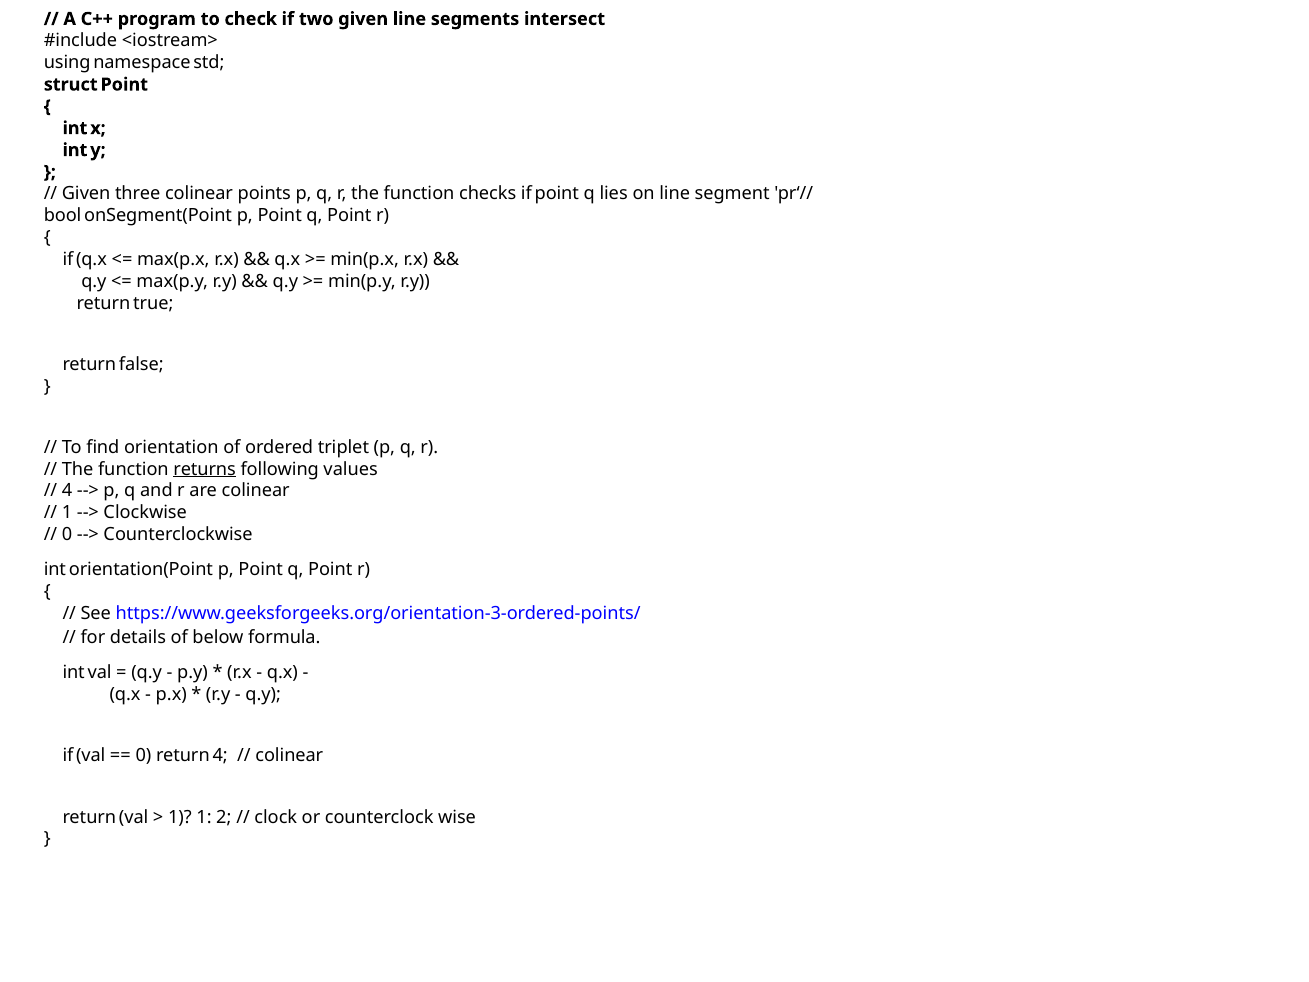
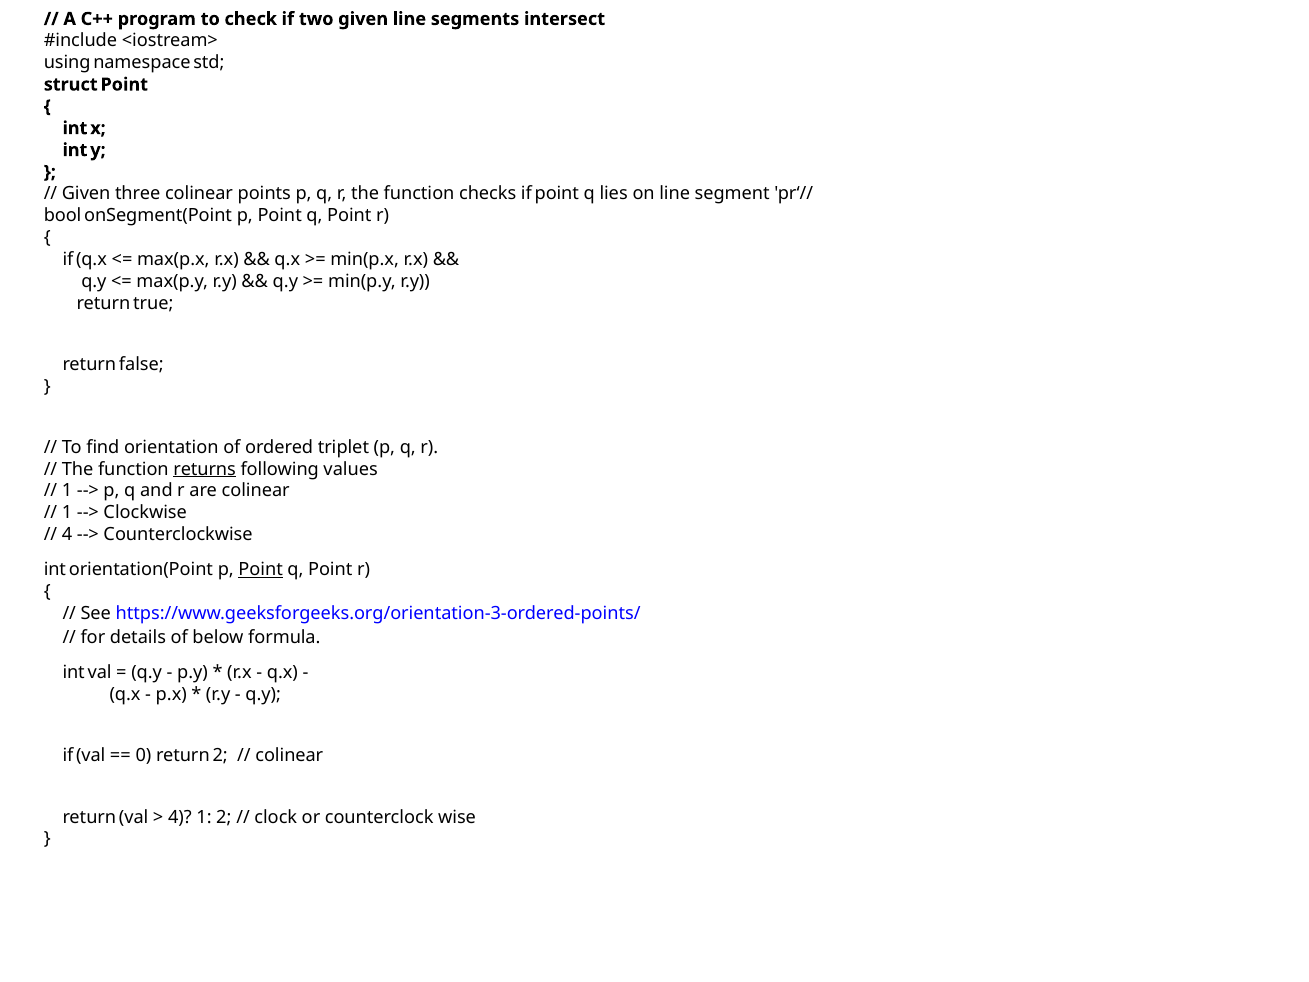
4 at (67, 491): 4 -> 1
0 at (67, 535): 0 -> 4
Point at (261, 569) underline: none -> present
return 4: 4 -> 2
1 at (180, 817): 1 -> 4
